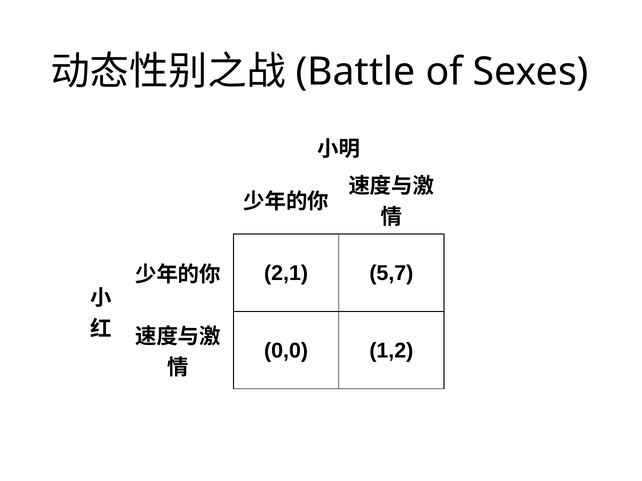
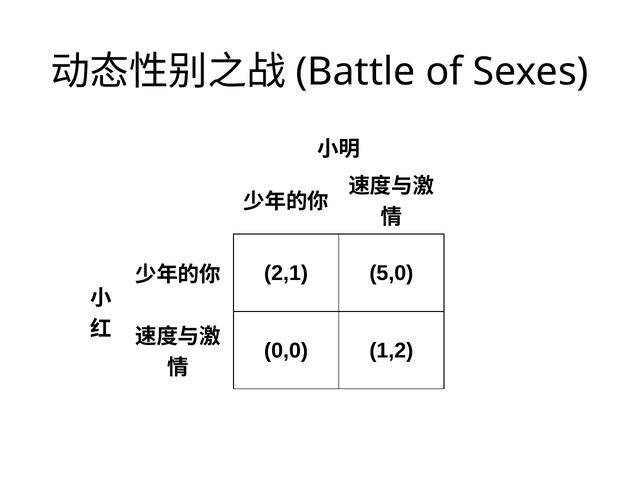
5,7: 5,7 -> 5,0
